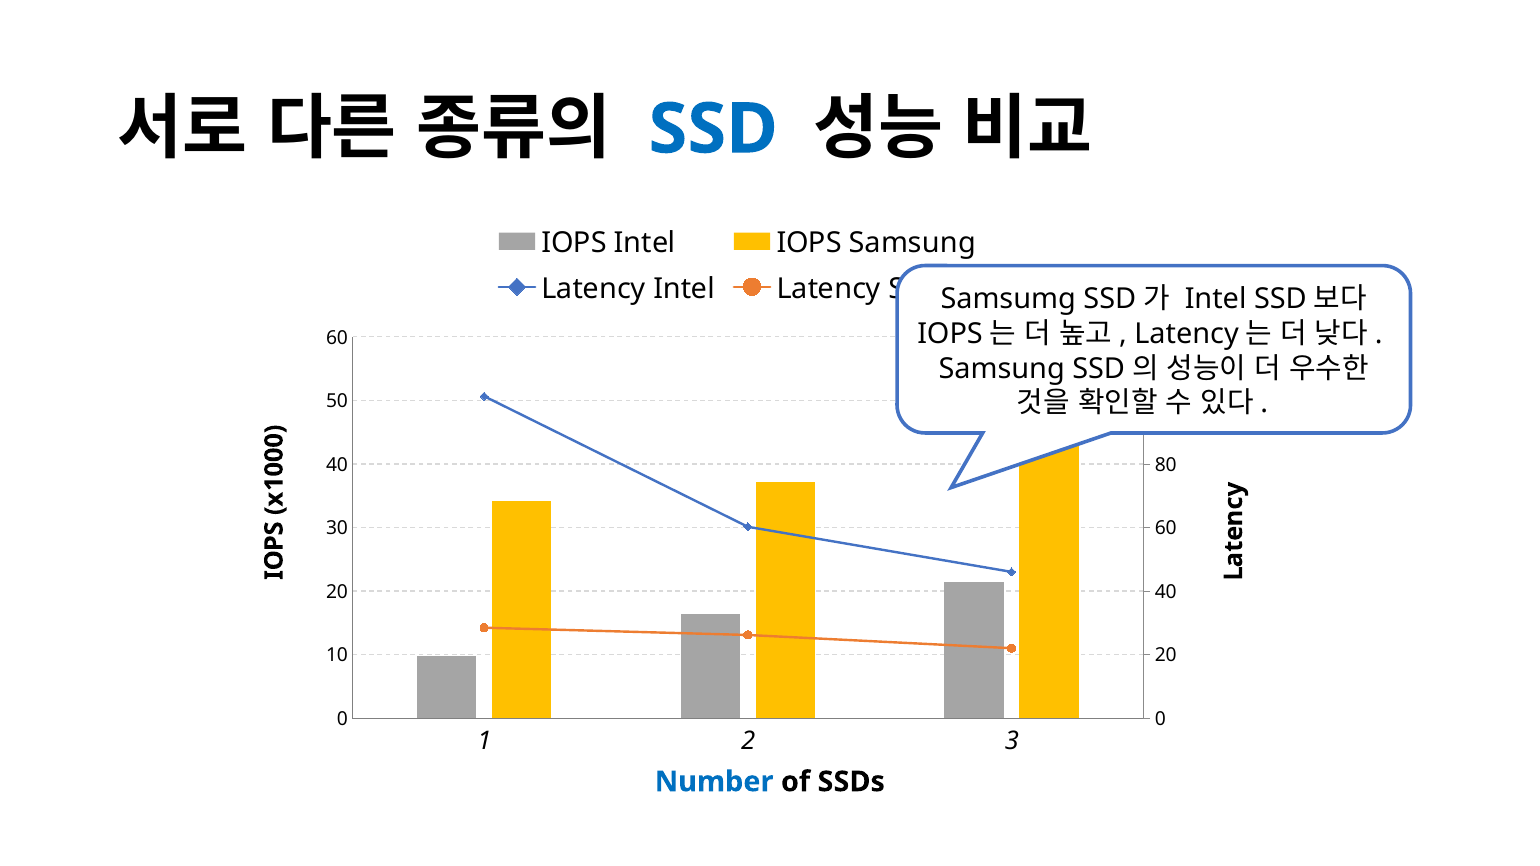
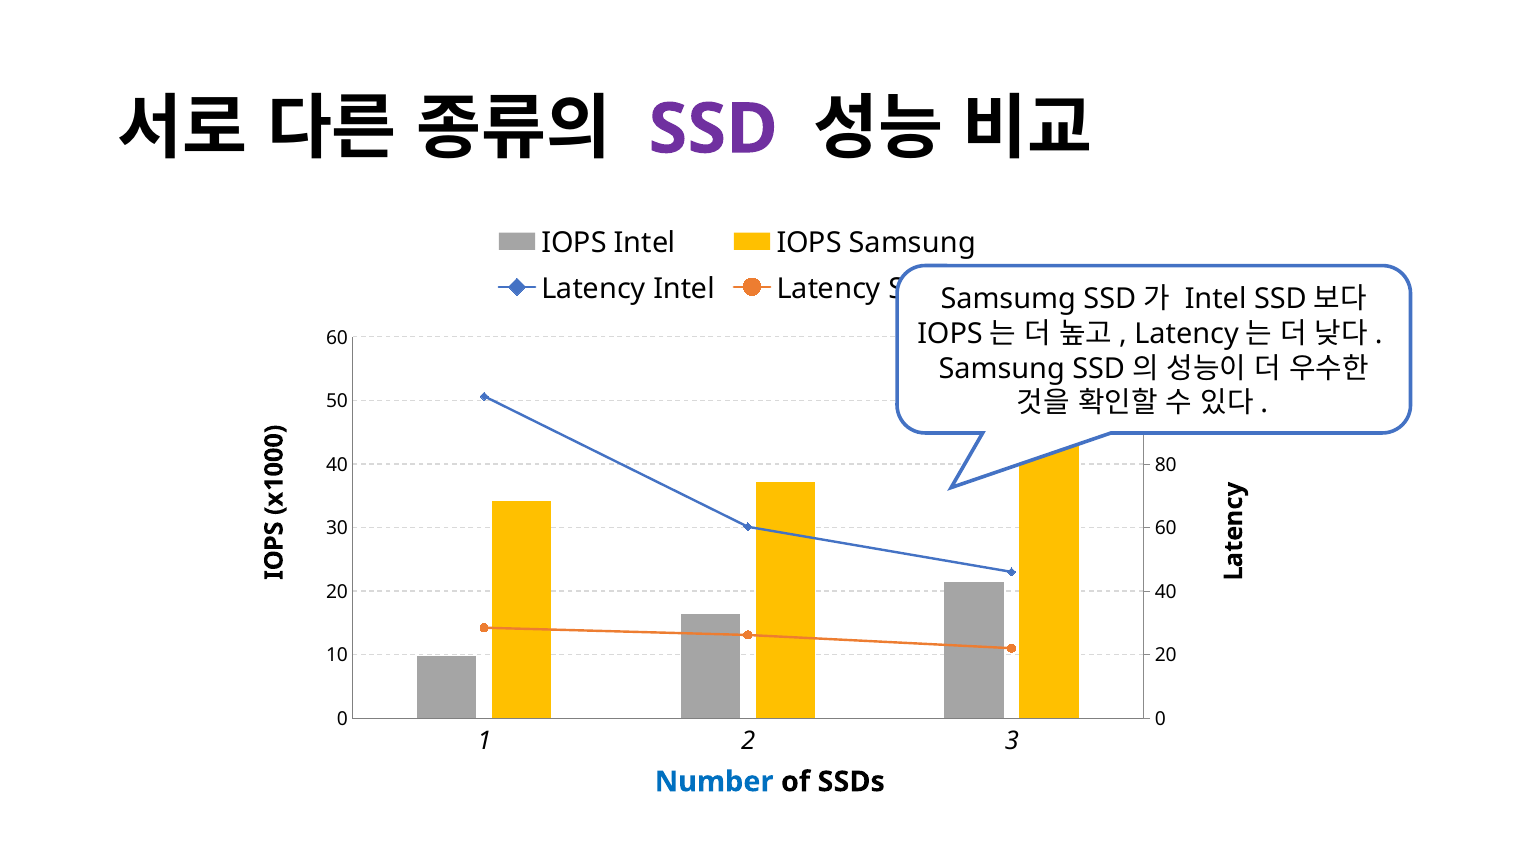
SSD colour: blue -> purple
